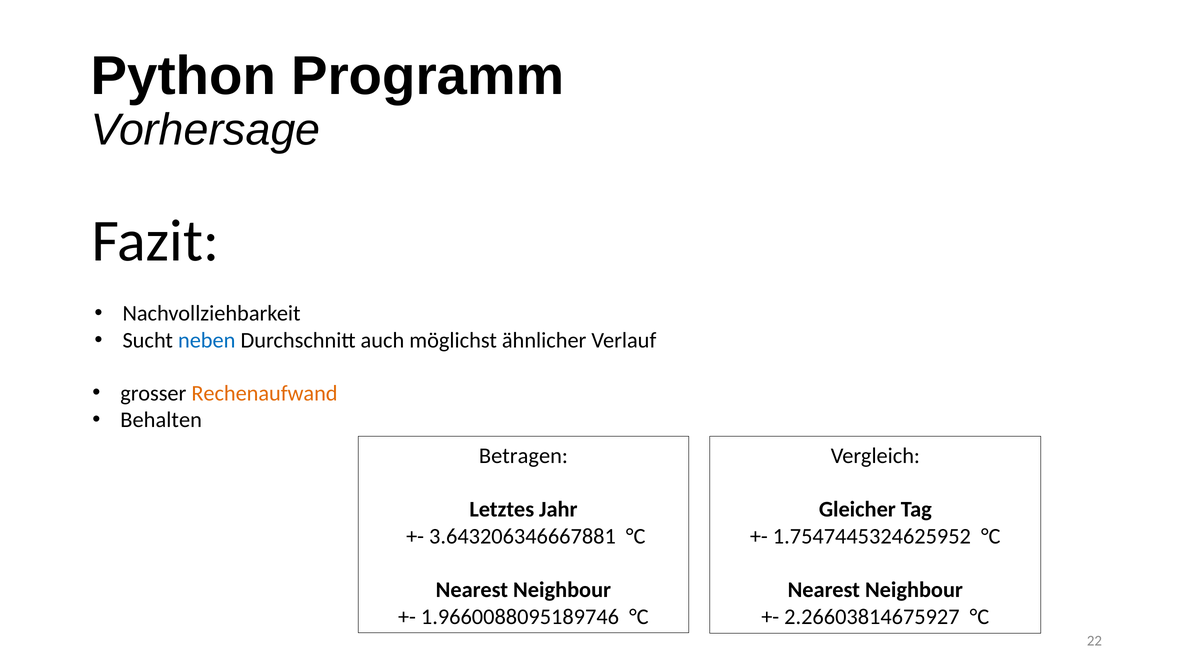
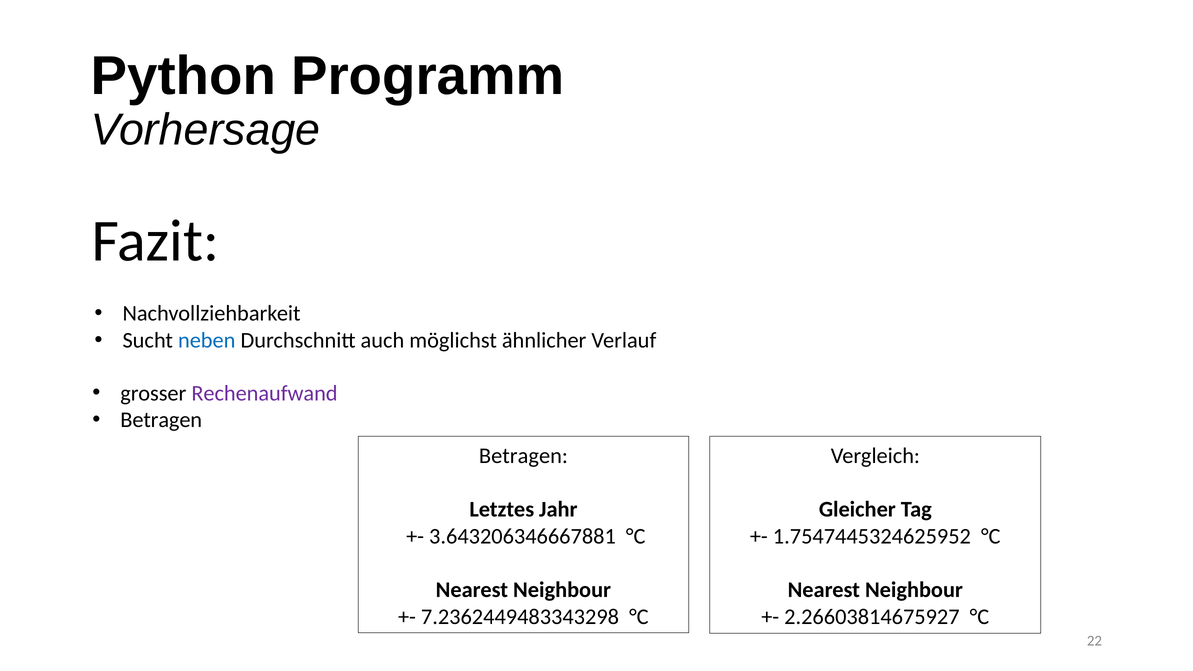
Rechenaufwand colour: orange -> purple
Behalten at (161, 420): Behalten -> Betragen
1.9660088095189746: 1.9660088095189746 -> 7.2362449483343298
